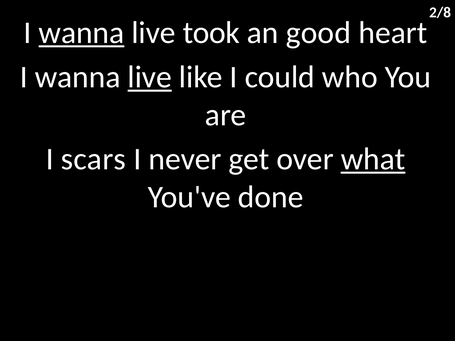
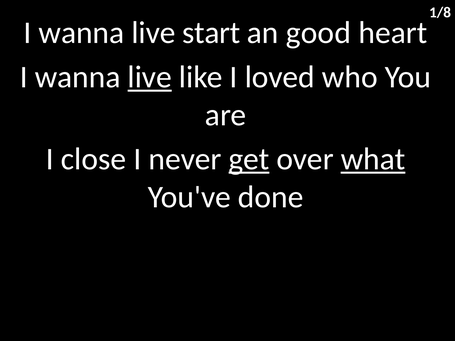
2/8: 2/8 -> 1/8
wanna at (81, 33) underline: present -> none
took: took -> start
could: could -> loved
scars: scars -> close
get underline: none -> present
